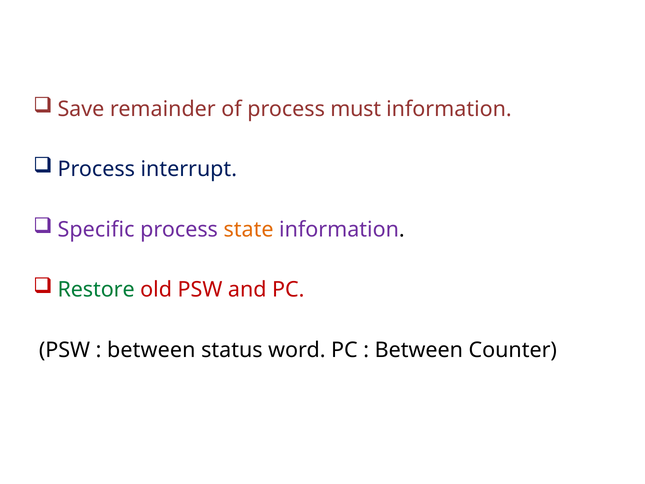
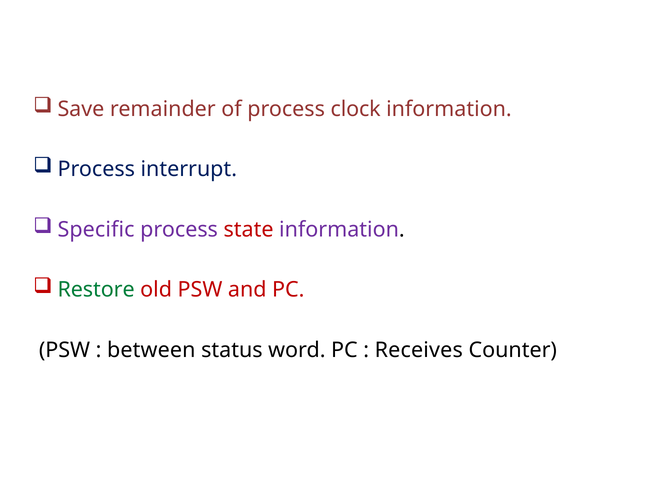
must: must -> clock
state colour: orange -> red
Between at (419, 350): Between -> Receives
